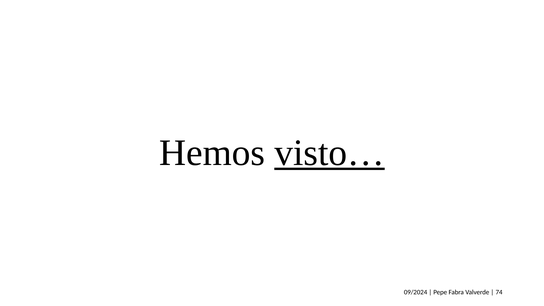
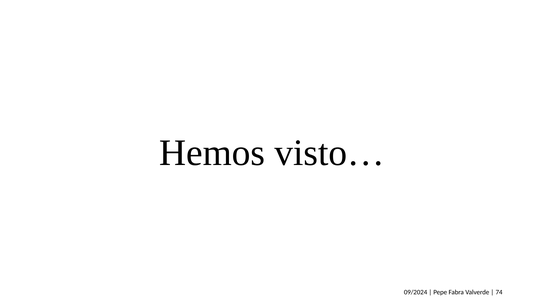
visto… underline: present -> none
